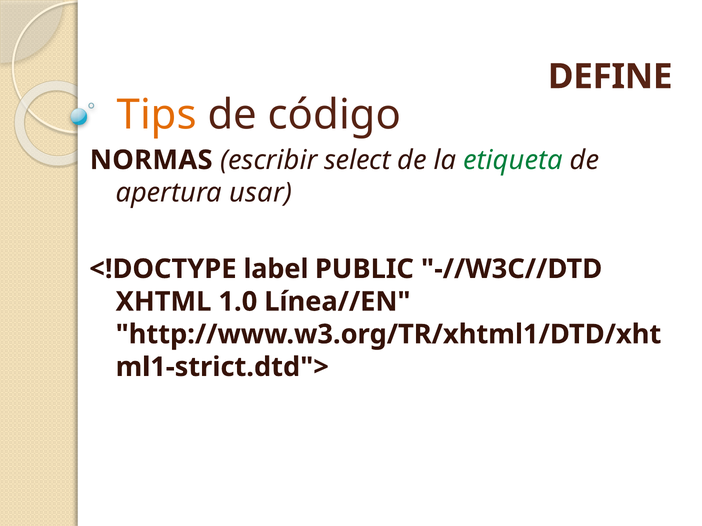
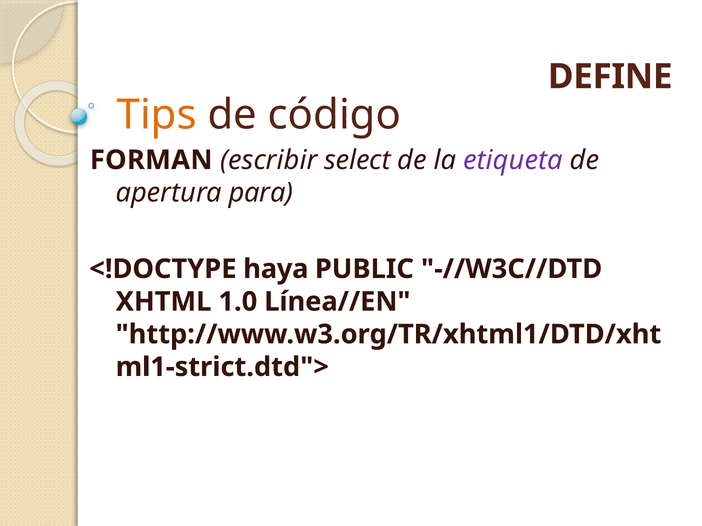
NORMAS: NORMAS -> FORMAN
etiqueta colour: green -> purple
usar: usar -> para
label: label -> haya
